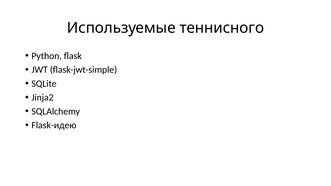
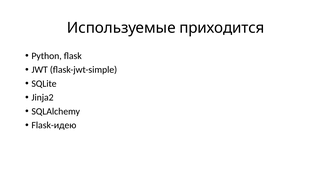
теннисного: теннисного -> приходится
